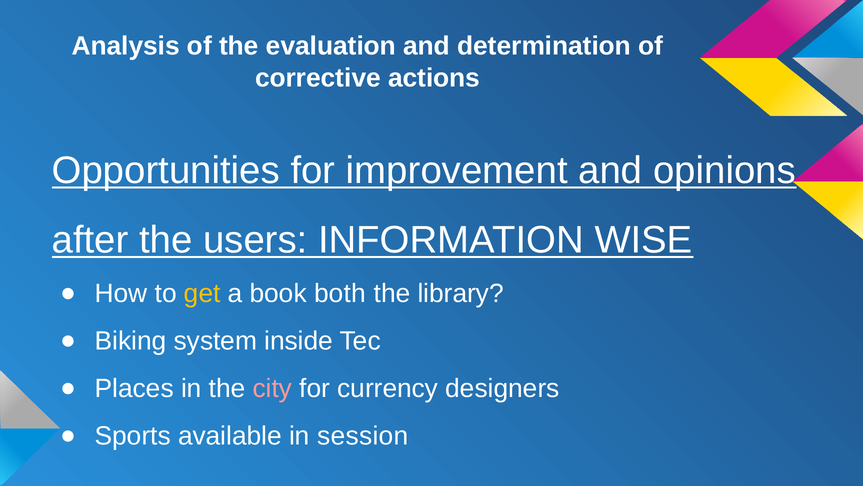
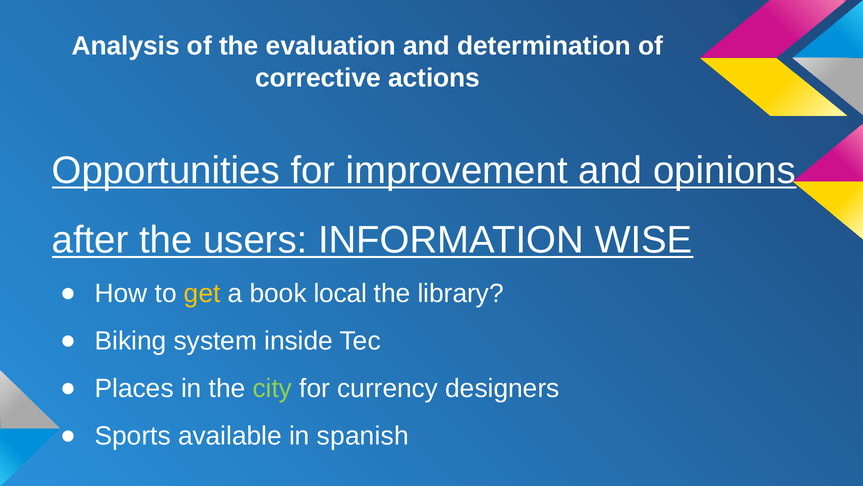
both: both -> local
city colour: pink -> light green
session: session -> spanish
